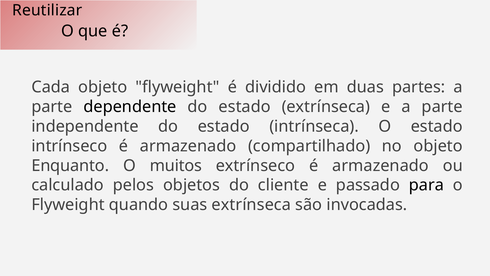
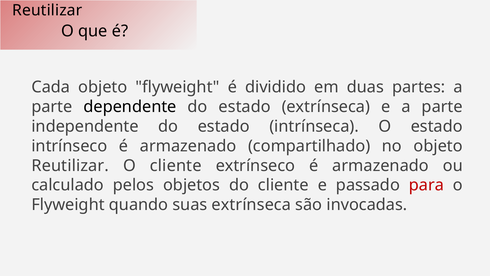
Enquanto at (70, 165): Enquanto -> Reutilizar
O muitos: muitos -> cliente
para colour: black -> red
